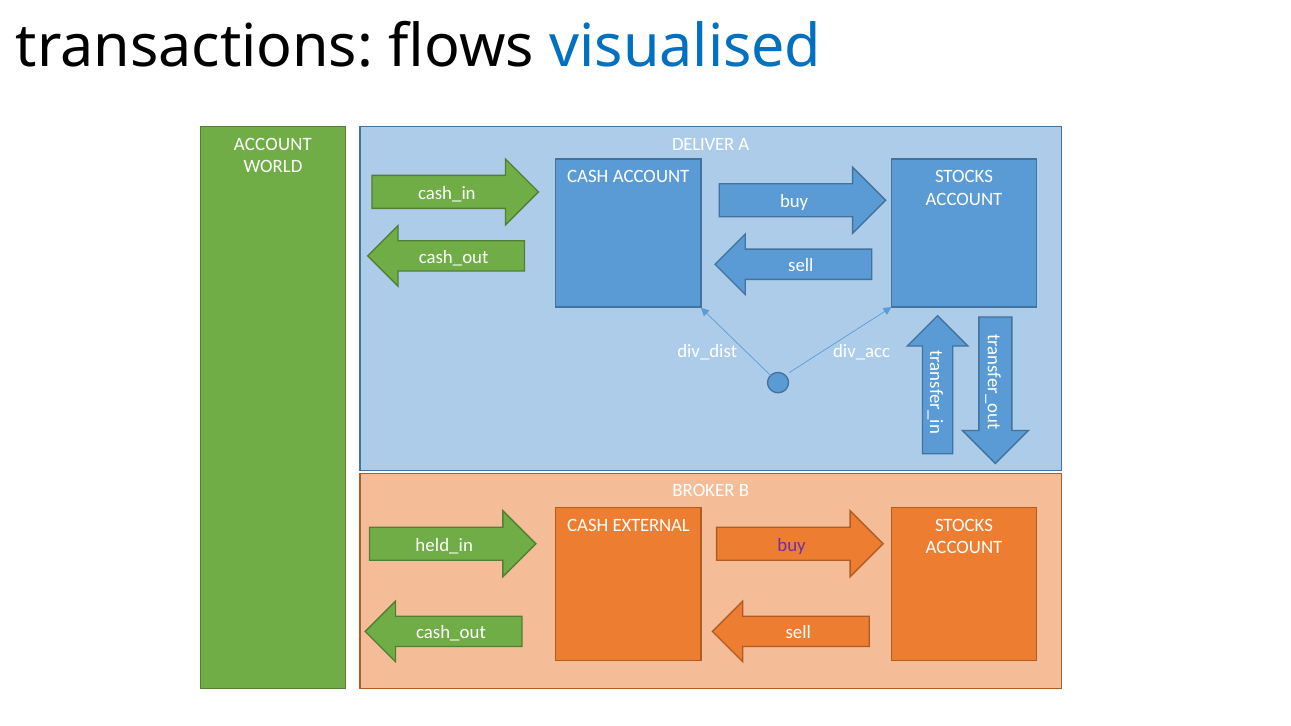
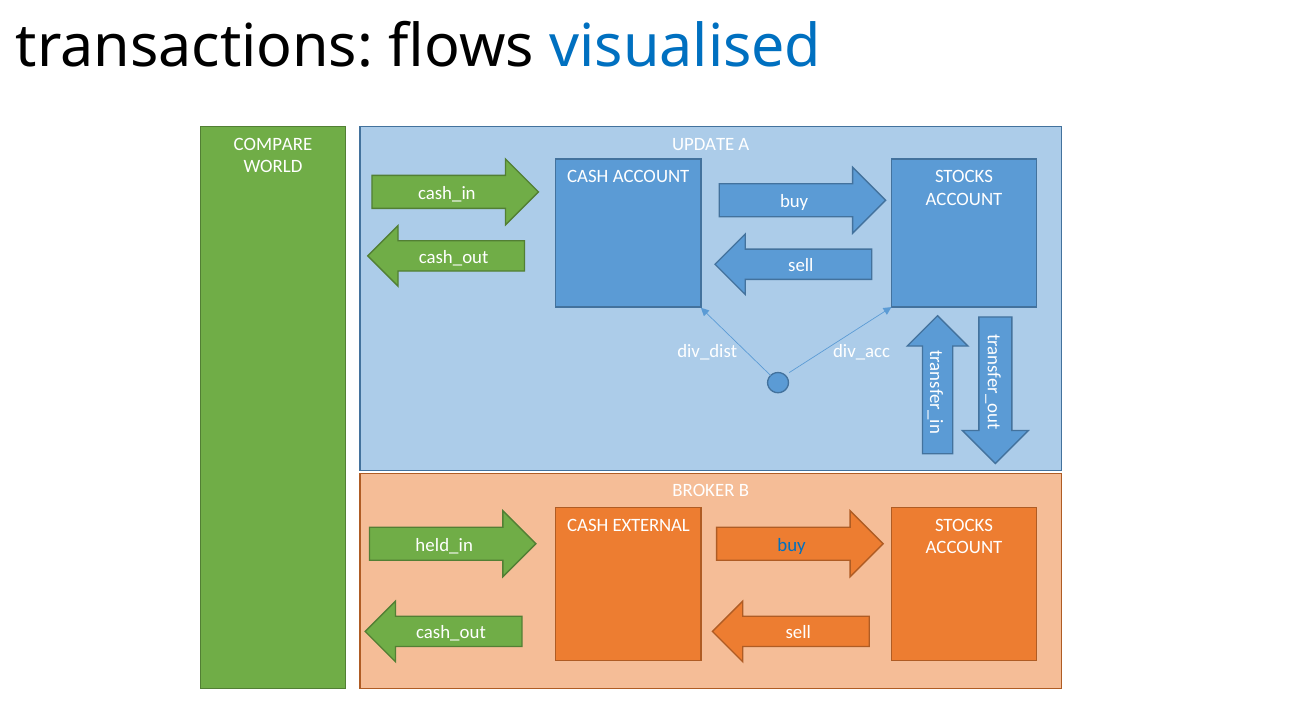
ACCOUNT at (273, 144): ACCOUNT -> COMPARE
DELIVER: DELIVER -> UPDATE
buy at (792, 545) colour: purple -> blue
